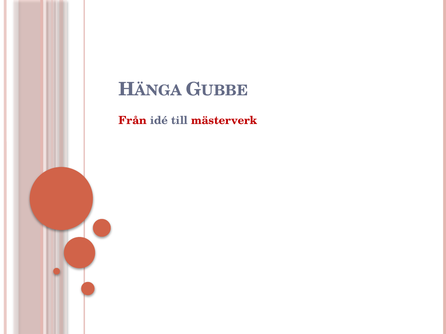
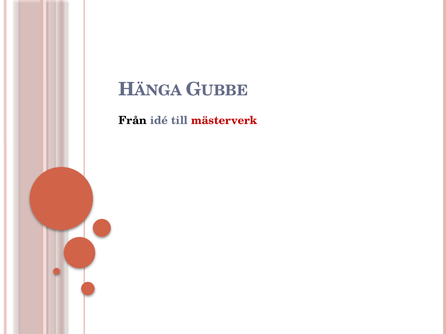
Från colour: red -> black
